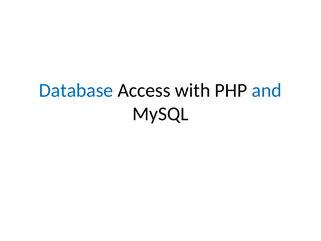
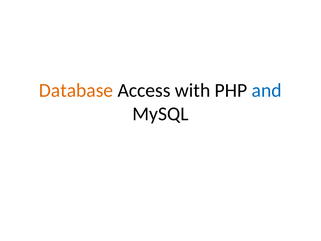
Database colour: blue -> orange
